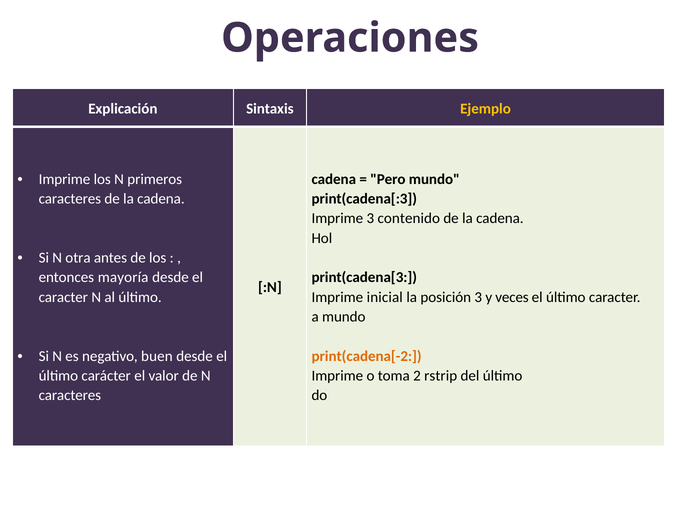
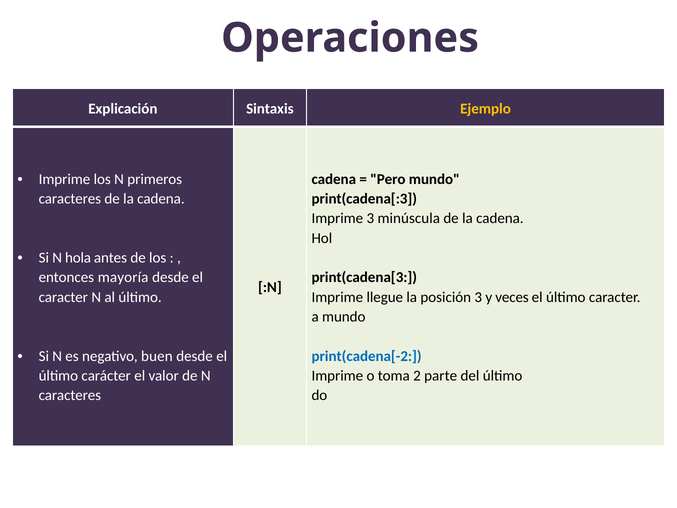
contenido: contenido -> minúscula
otra: otra -> hola
inicial: inicial -> llegue
print(cadena[-2 colour: orange -> blue
rstrip: rstrip -> parte
